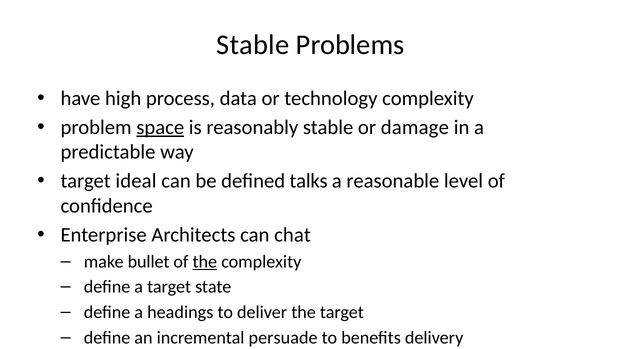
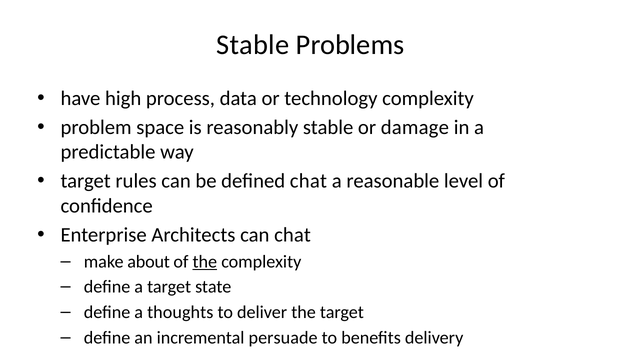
space underline: present -> none
ideal: ideal -> rules
defined talks: talks -> chat
bullet: bullet -> about
headings: headings -> thoughts
